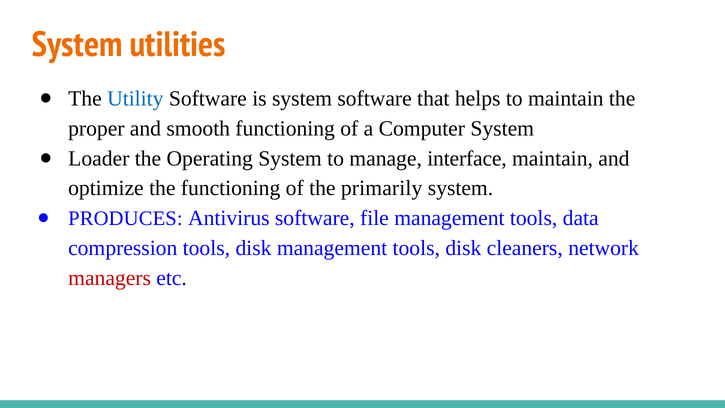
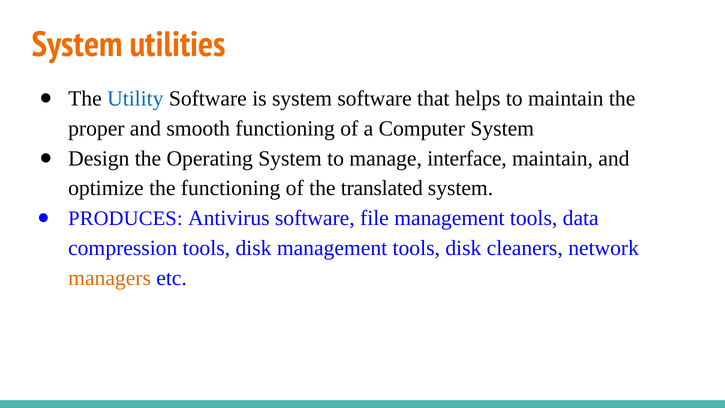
Loader: Loader -> Design
primarily: primarily -> translated
managers colour: red -> orange
